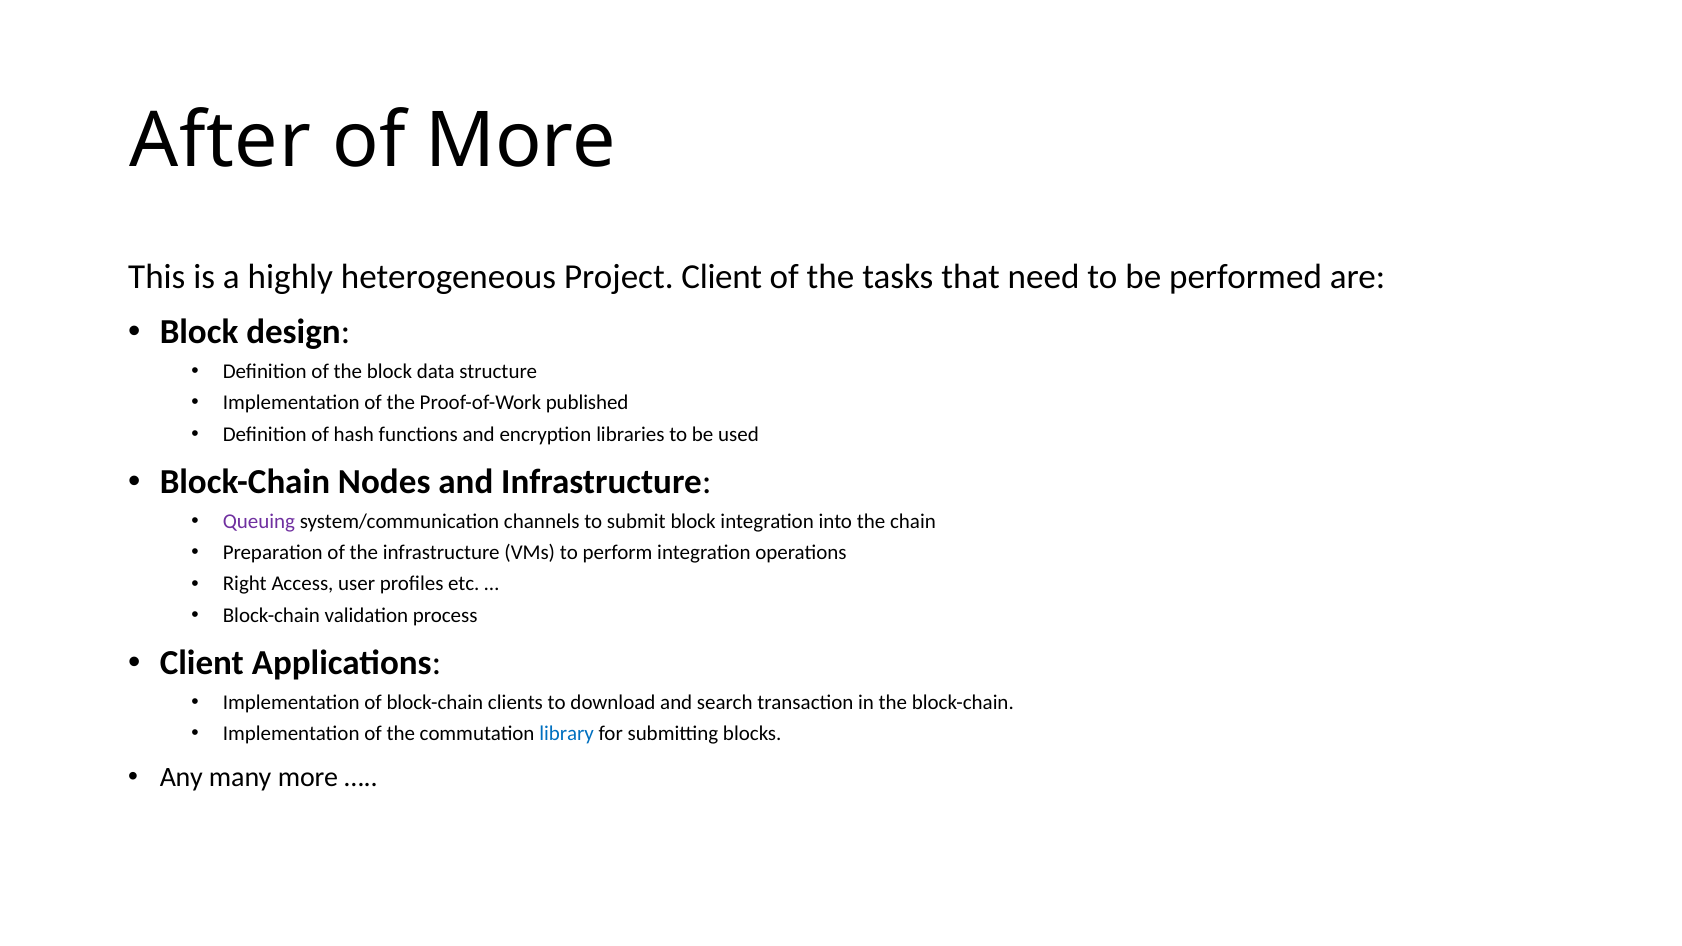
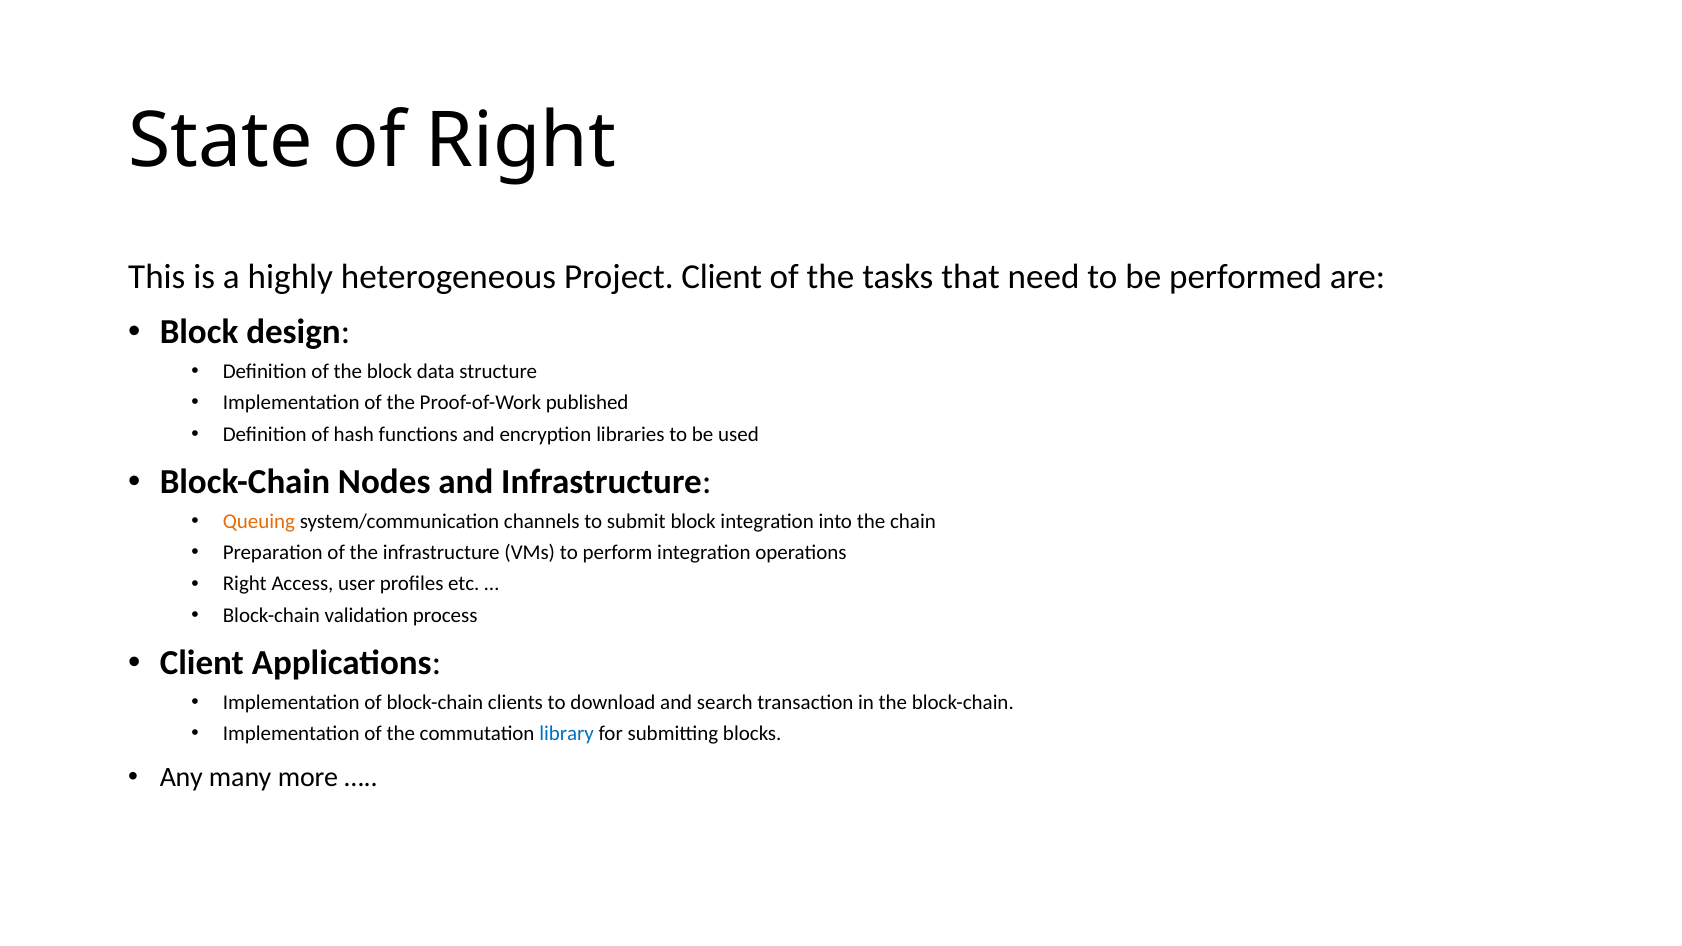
After: After -> State
of More: More -> Right
Queuing colour: purple -> orange
